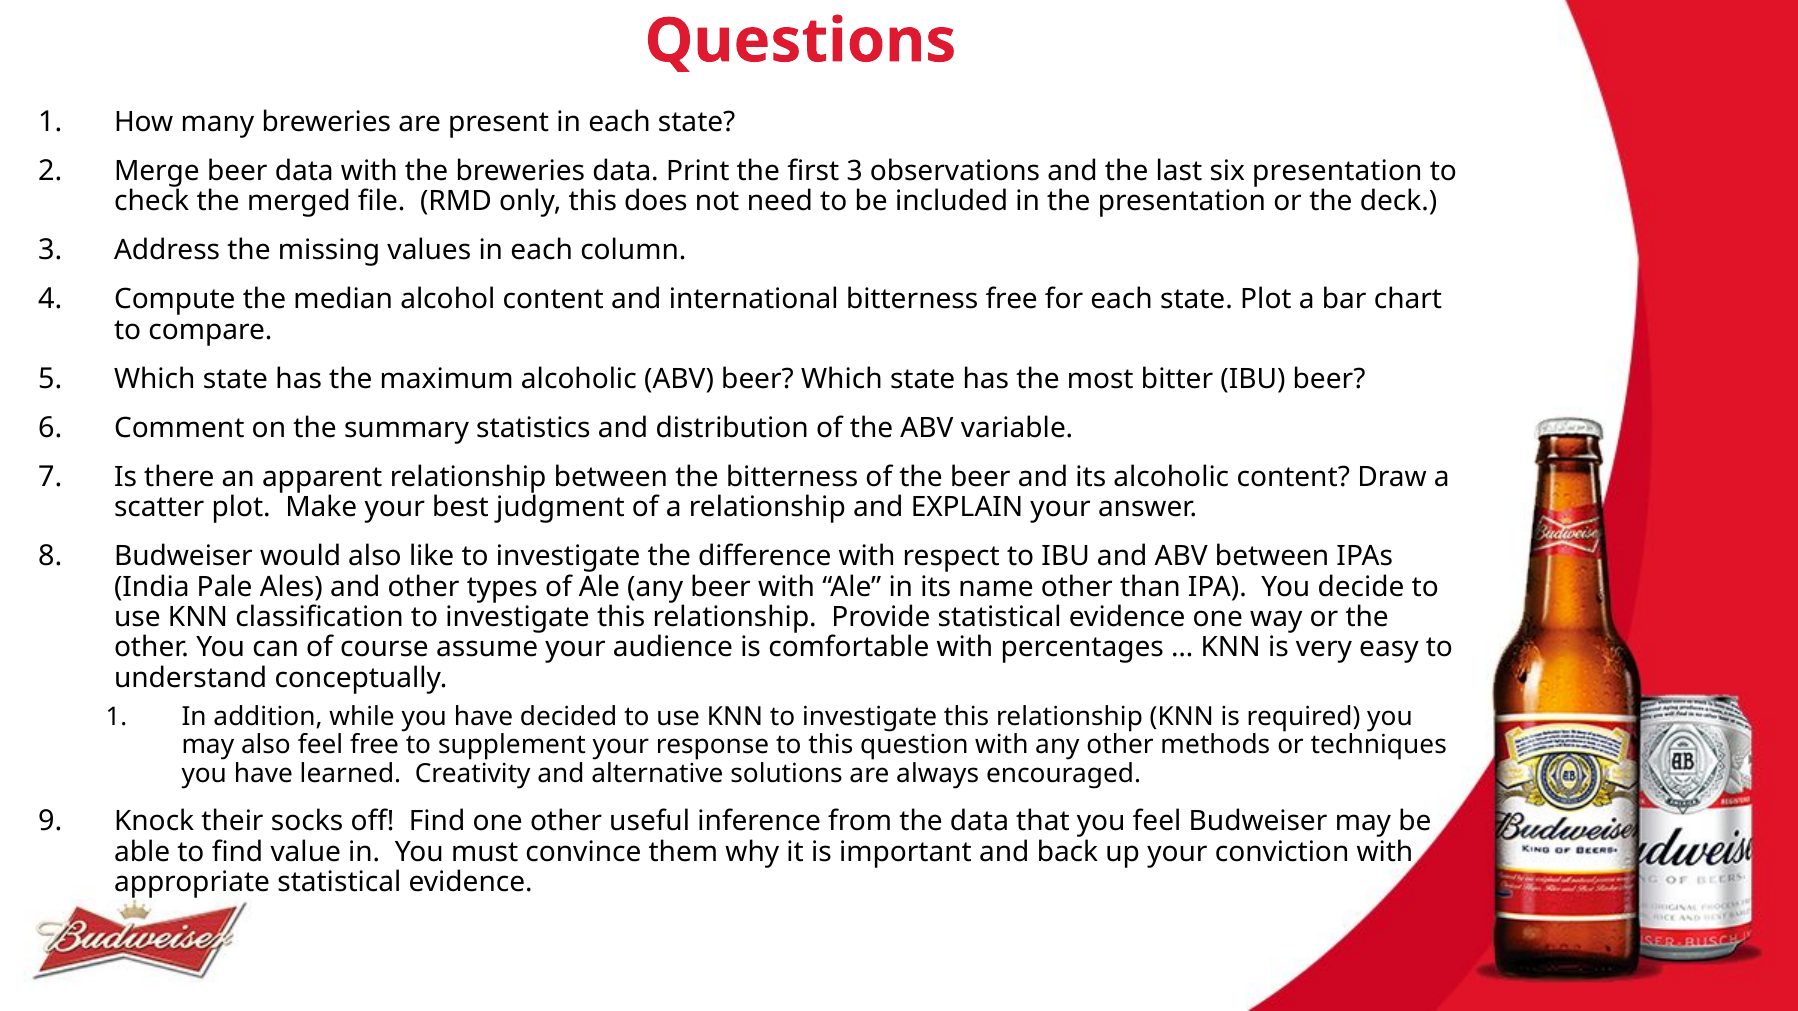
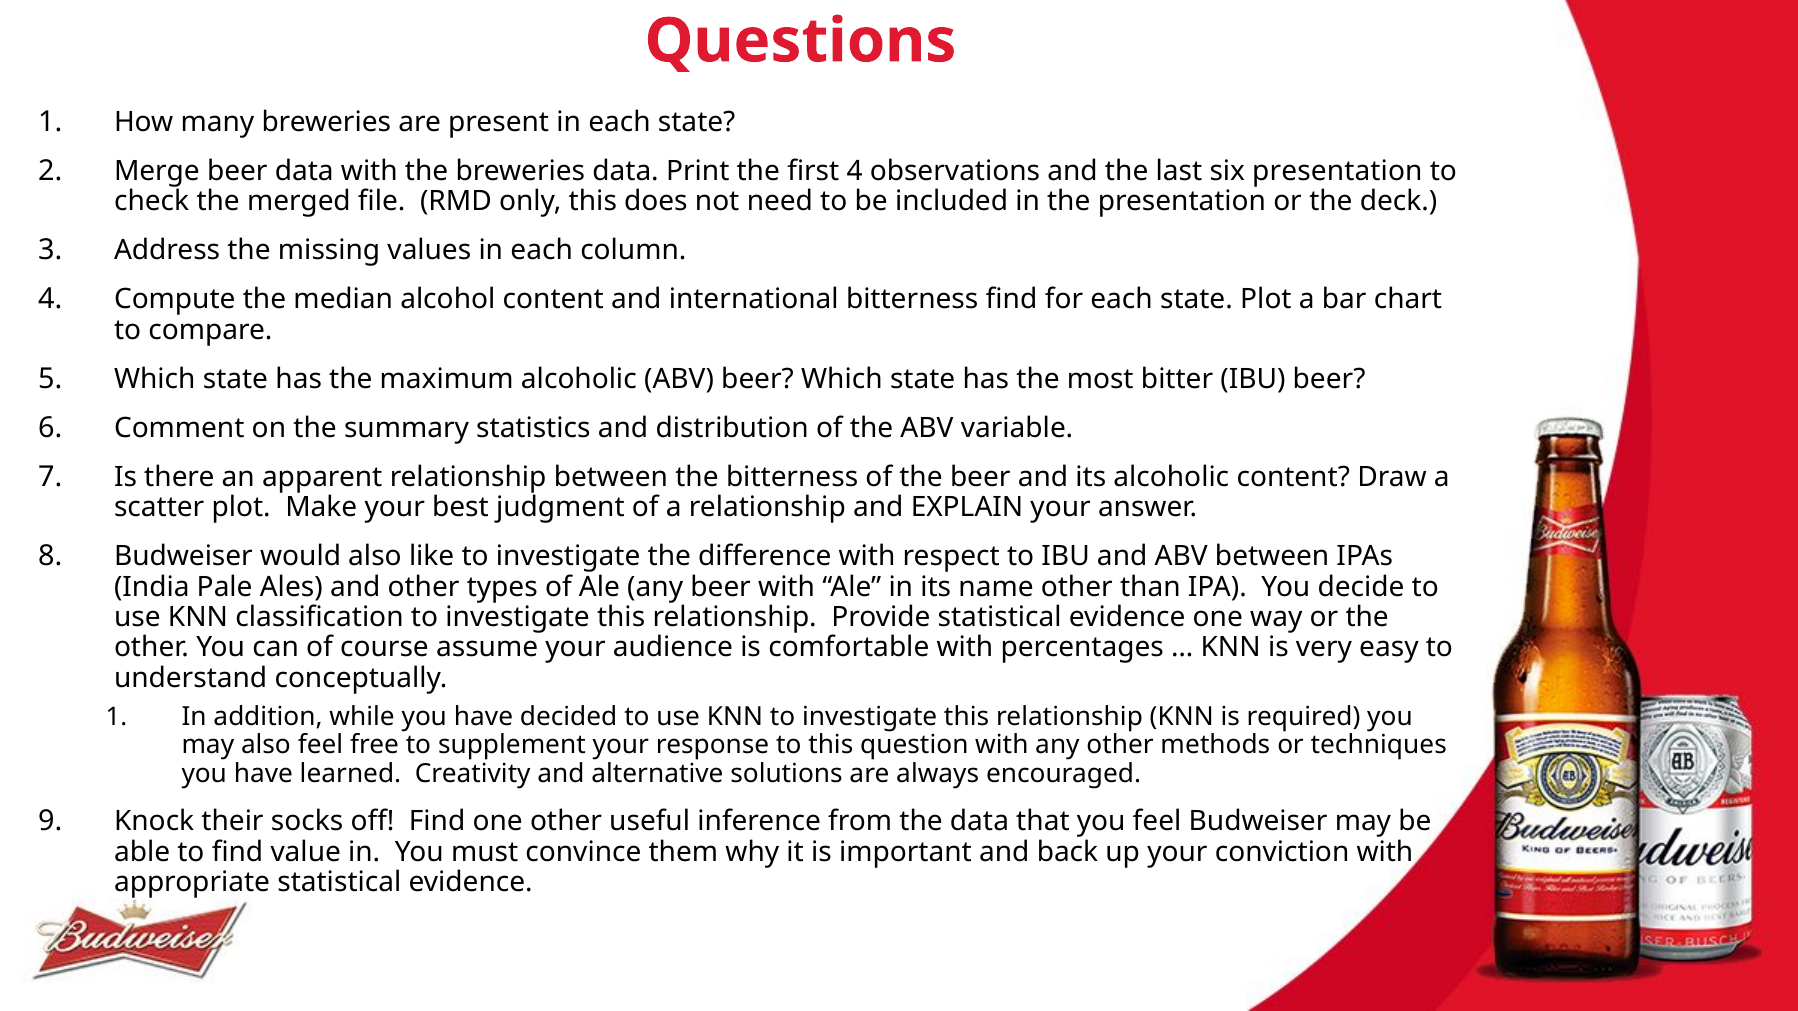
first 3: 3 -> 4
bitterness free: free -> find
